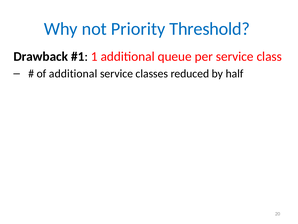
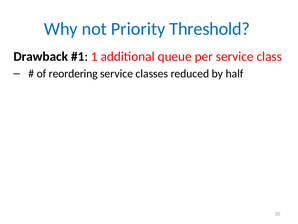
of additional: additional -> reordering
